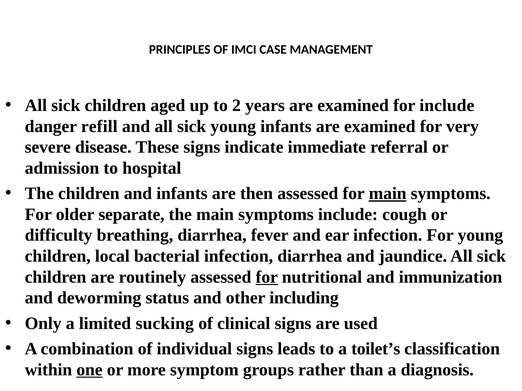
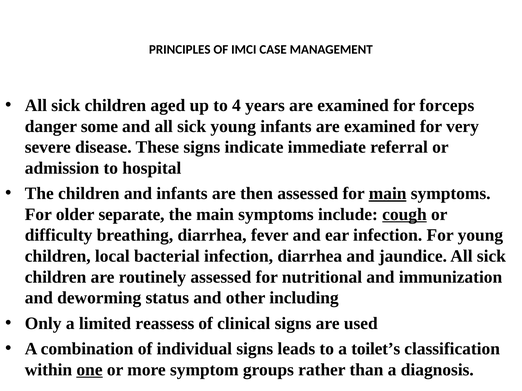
2: 2 -> 4
for include: include -> forceps
refill: refill -> some
cough underline: none -> present
for at (267, 277) underline: present -> none
sucking: sucking -> reassess
